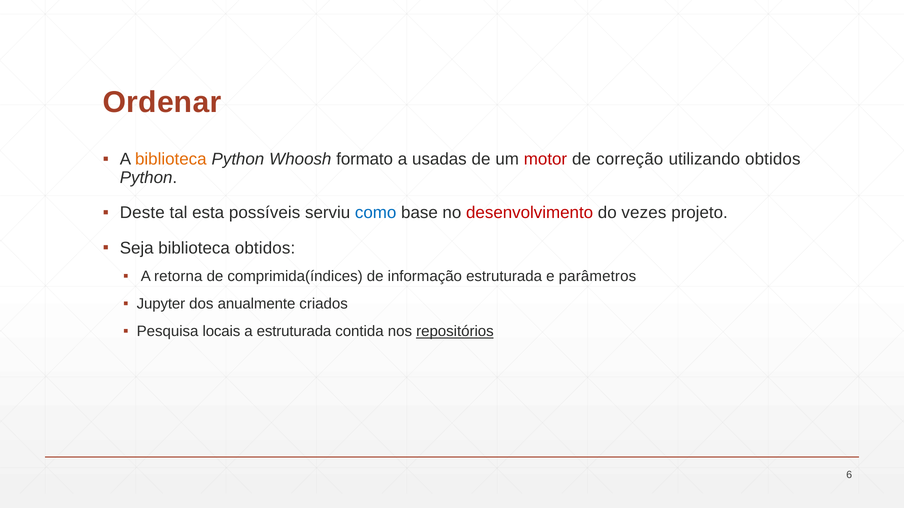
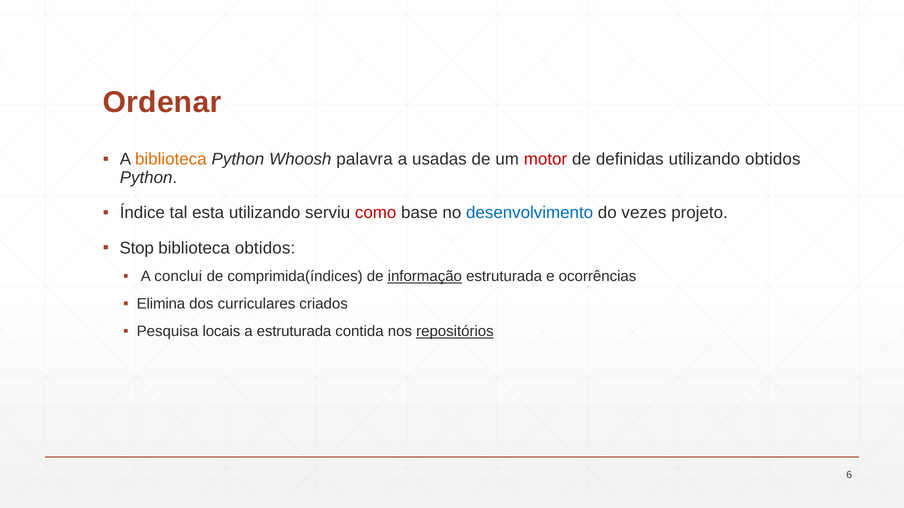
formato: formato -> palavra
correção: correção -> definidas
Deste: Deste -> Índice
esta possíveis: possíveis -> utilizando
como colour: blue -> red
desenvolvimento colour: red -> blue
Seja: Seja -> Stop
retorna: retorna -> conclui
informação underline: none -> present
parâmetros: parâmetros -> ocorrências
Jupyter: Jupyter -> Elimina
anualmente: anualmente -> curriculares
